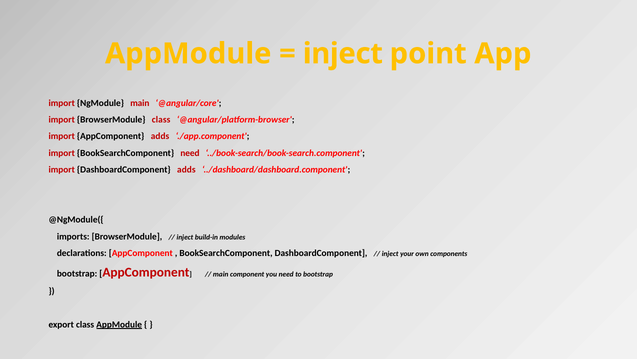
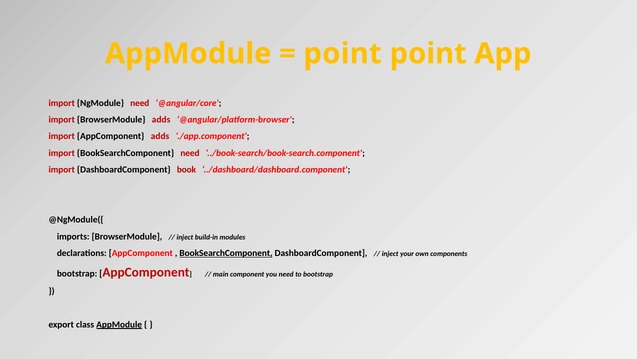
inject at (343, 54): inject -> point
NgModule main: main -> need
BrowserModule class: class -> adds
DashboardComponent adds: adds -> book
BookSearchComponent at (226, 253) underline: none -> present
